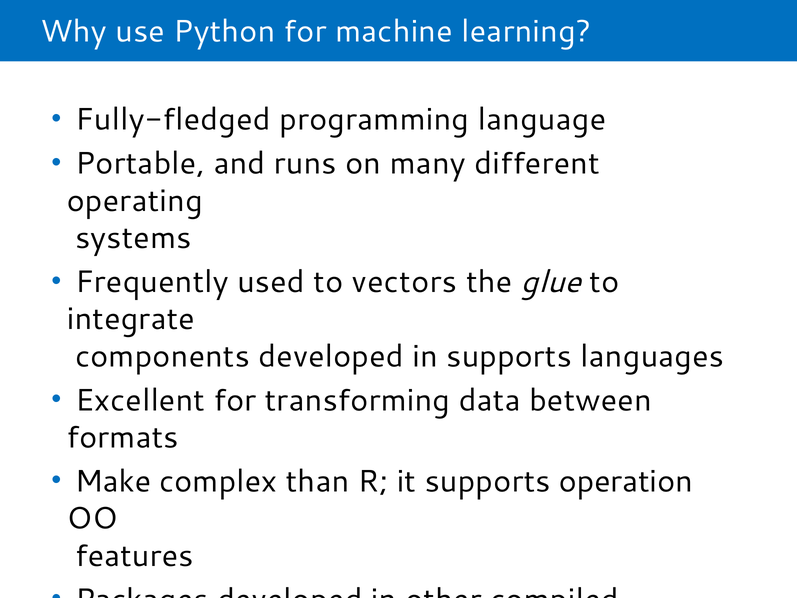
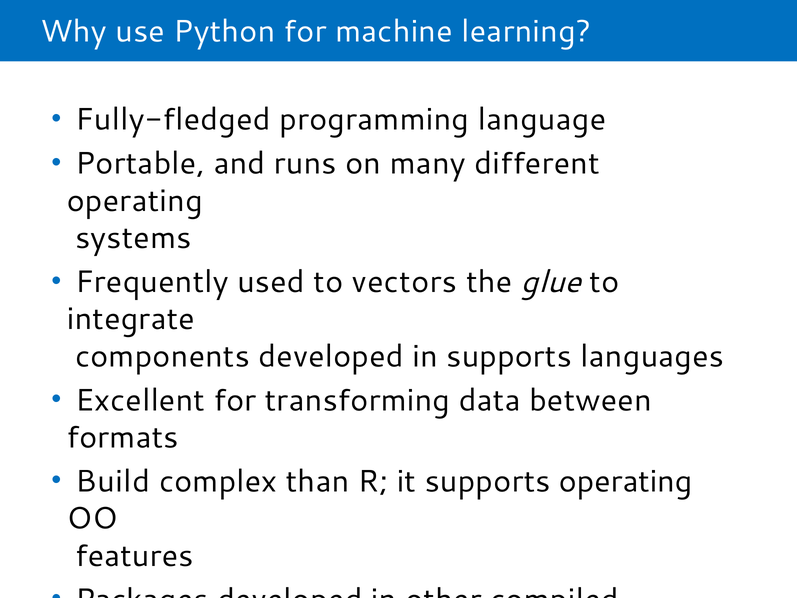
Make: Make -> Build
supports operation: operation -> operating
